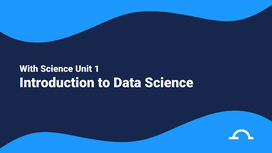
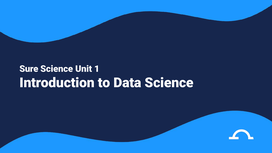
With: With -> Sure
